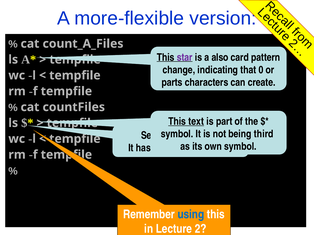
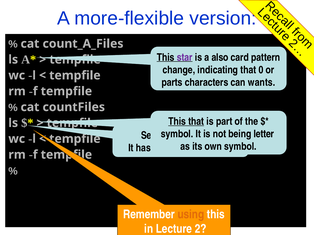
create: create -> wants
This text: text -> that
third: third -> letter
using colour: blue -> orange
